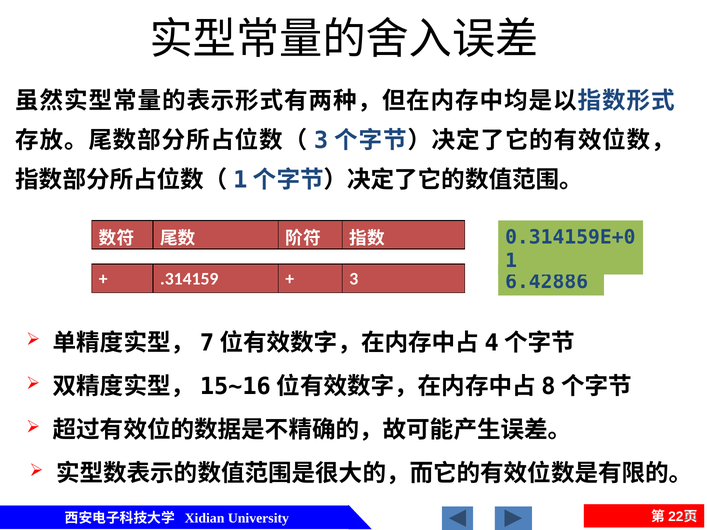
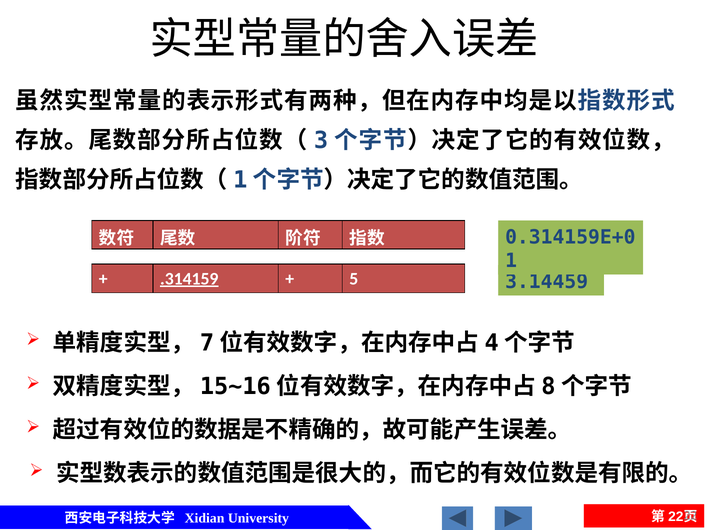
.314159 underline: none -> present
3 at (354, 279): 3 -> 5
6.42886: 6.42886 -> 3.14459
